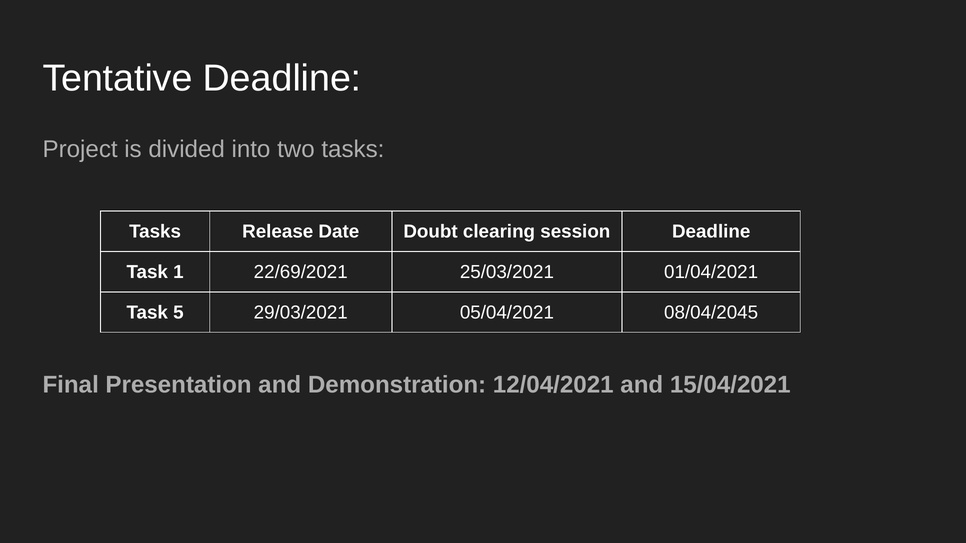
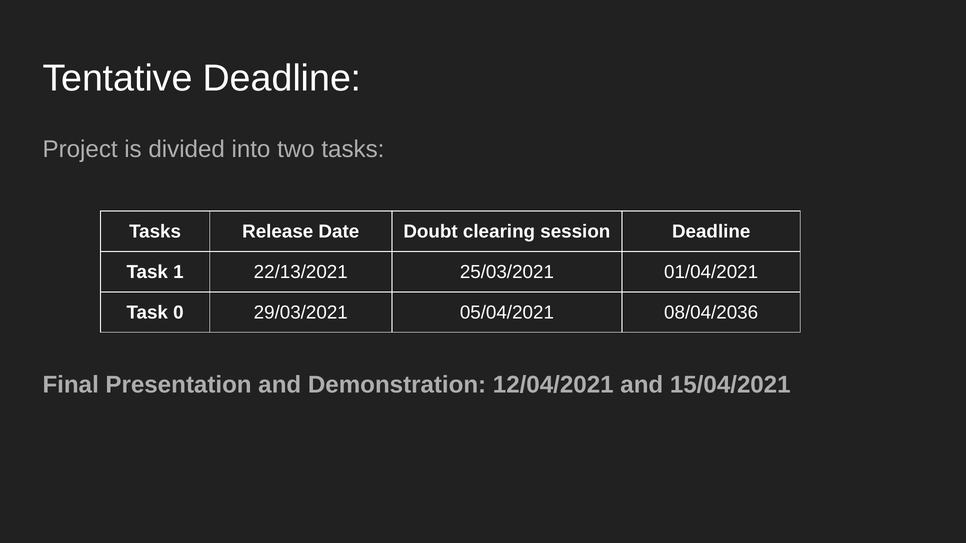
22/69/2021: 22/69/2021 -> 22/13/2021
5: 5 -> 0
08/04/2045: 08/04/2045 -> 08/04/2036
